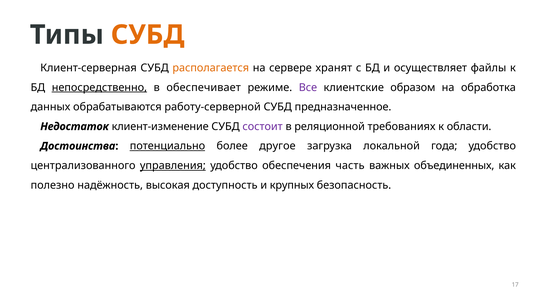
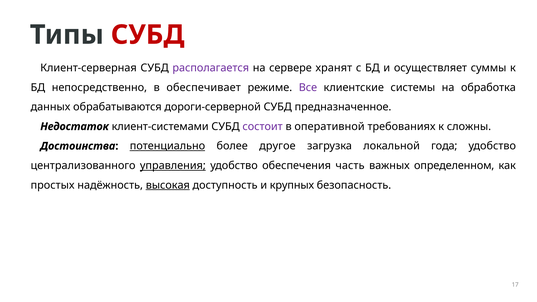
СУБД at (148, 35) colour: orange -> red
располагается colour: orange -> purple
файлы: файлы -> суммы
непосредственно underline: present -> none
образом: образом -> системы
работу-серверной: работу-серверной -> дороги-серверной
клиент-изменение: клиент-изменение -> клиент-системами
реляционной: реляционной -> оперативной
области: области -> сложны
объединенных: объединенных -> определенном
полезно: полезно -> простых
высокая underline: none -> present
